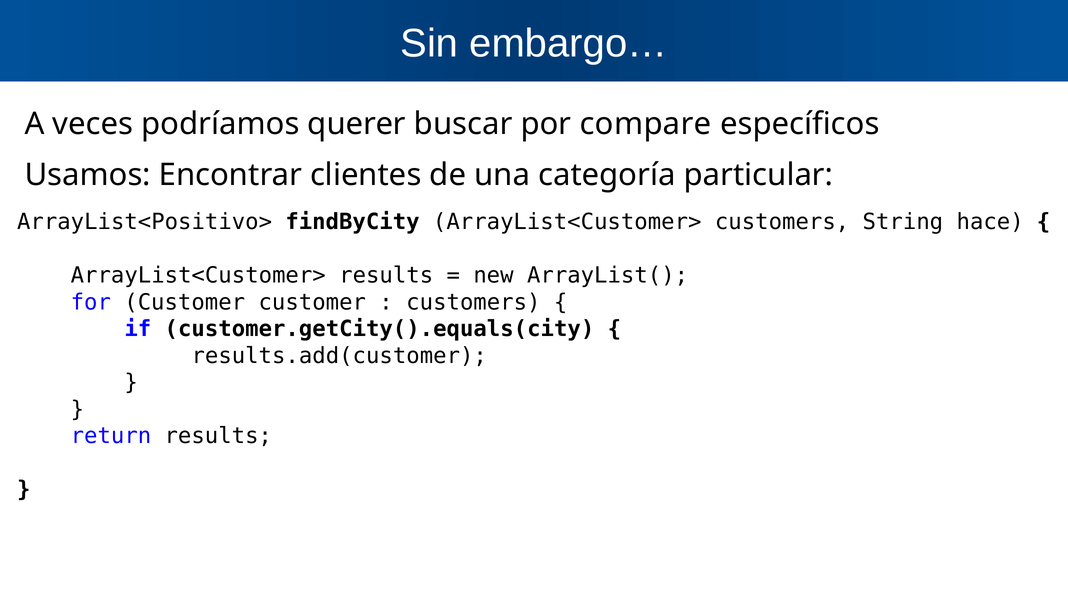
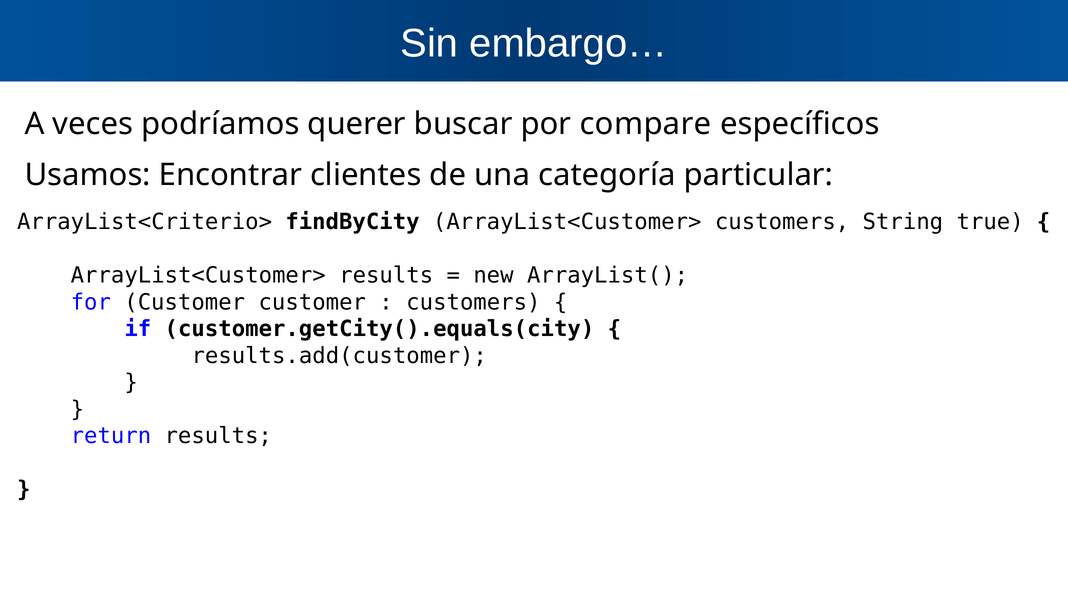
ArrayList<Positivo>: ArrayList<Positivo> -> ArrayList<Criterio>
hace: hace -> true
